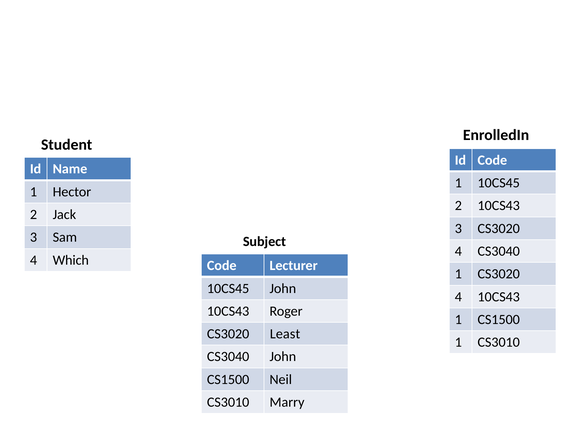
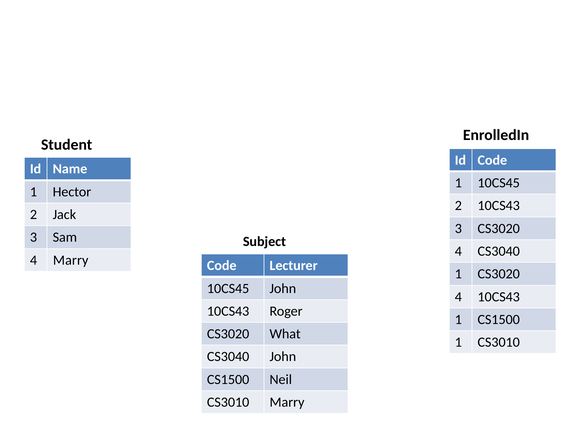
4 Which: Which -> Marry
Least: Least -> What
